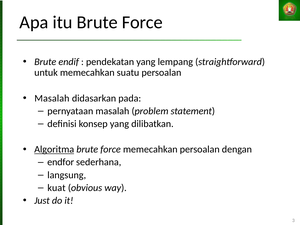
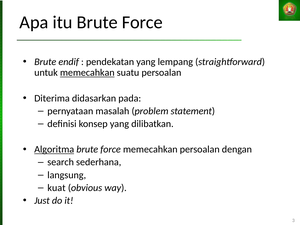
memecahkan at (87, 73) underline: none -> present
Masalah at (52, 98): Masalah -> Diterima
endfor: endfor -> search
